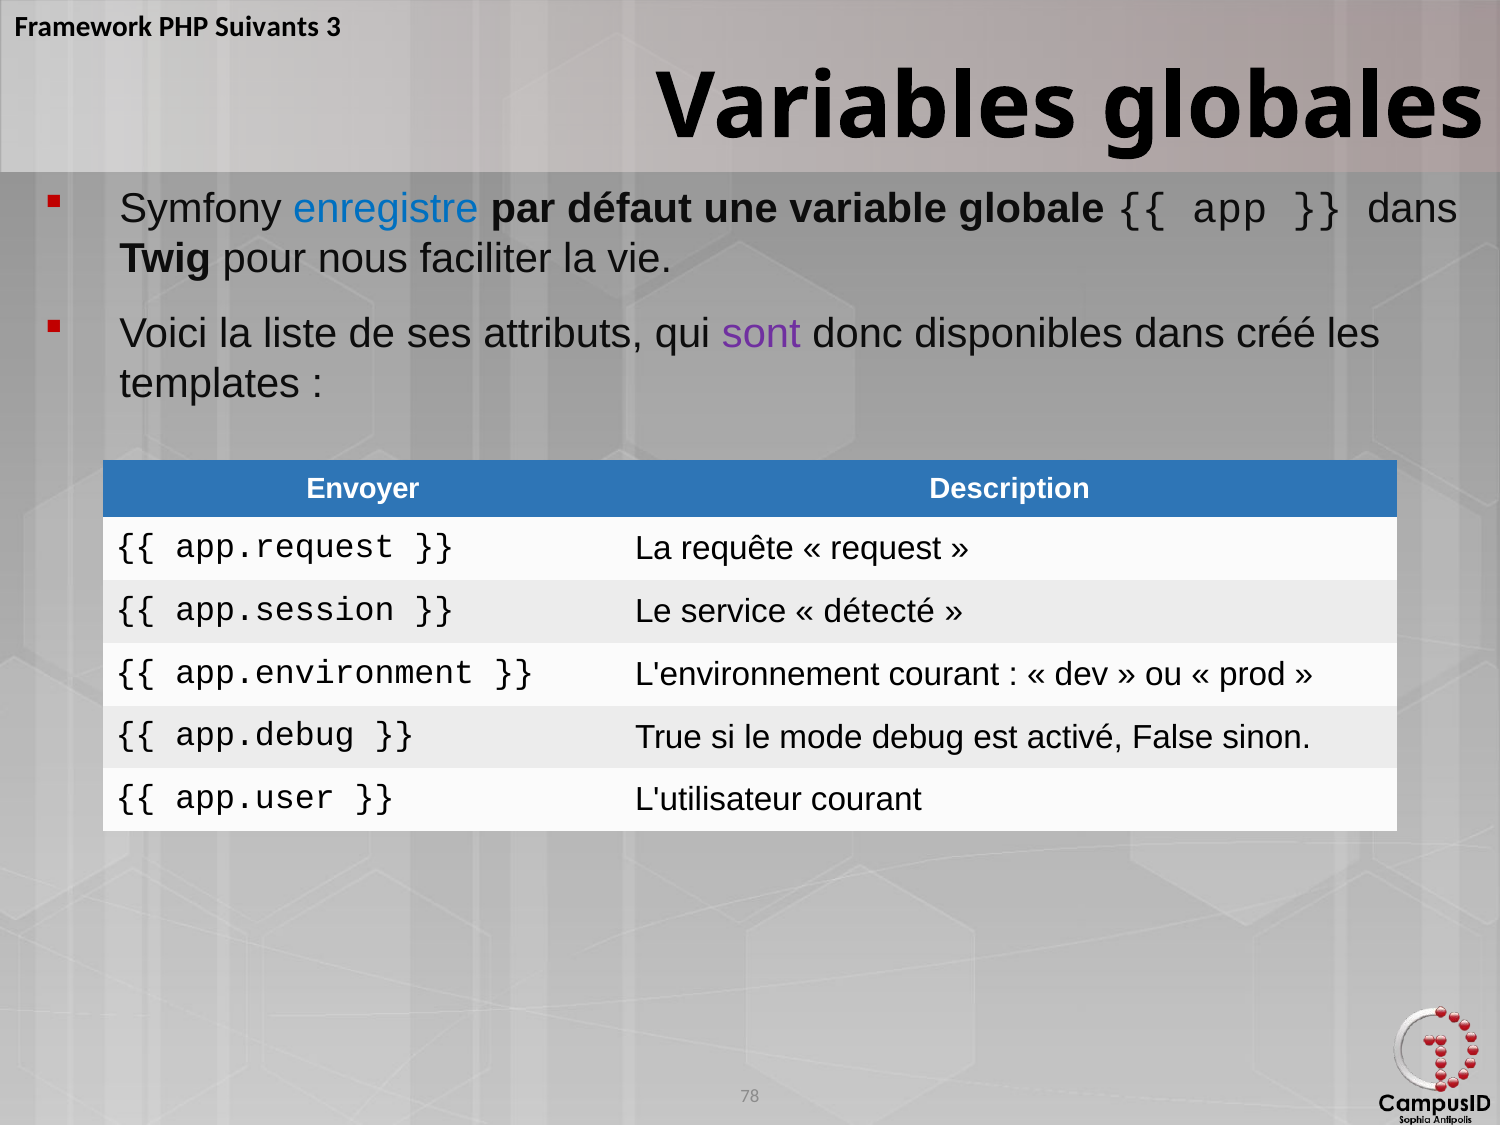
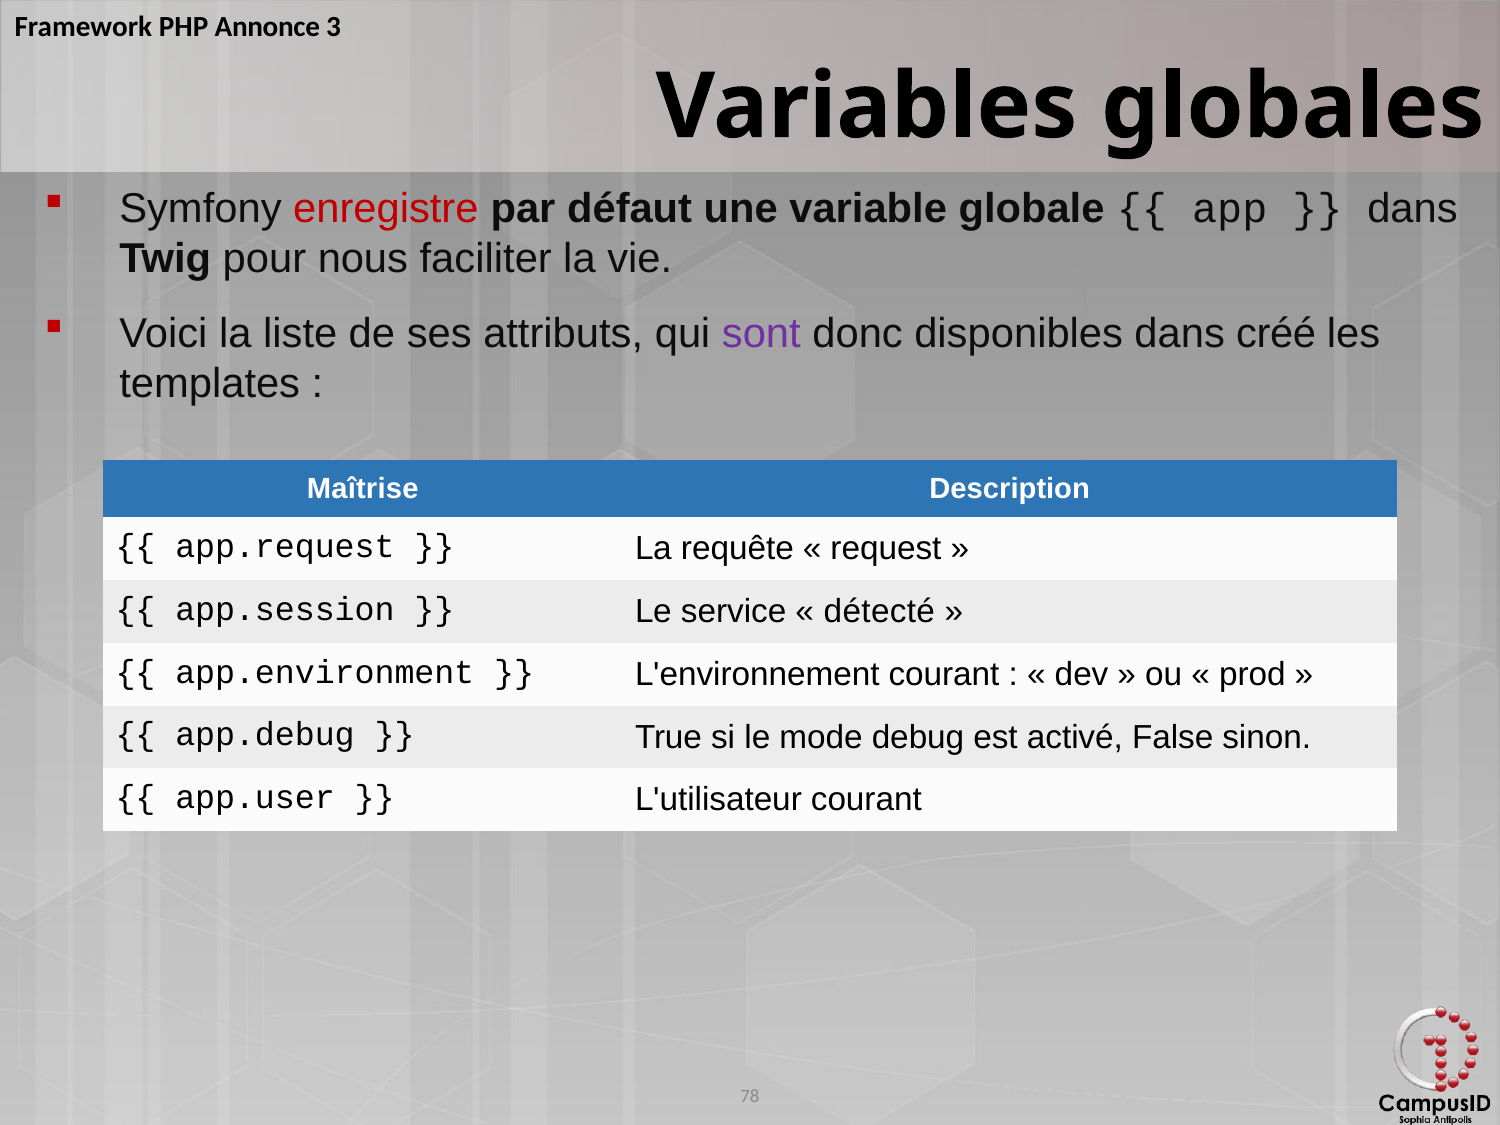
Suivants: Suivants -> Annonce
enregistre colour: blue -> red
Envoyer: Envoyer -> Maîtrise
